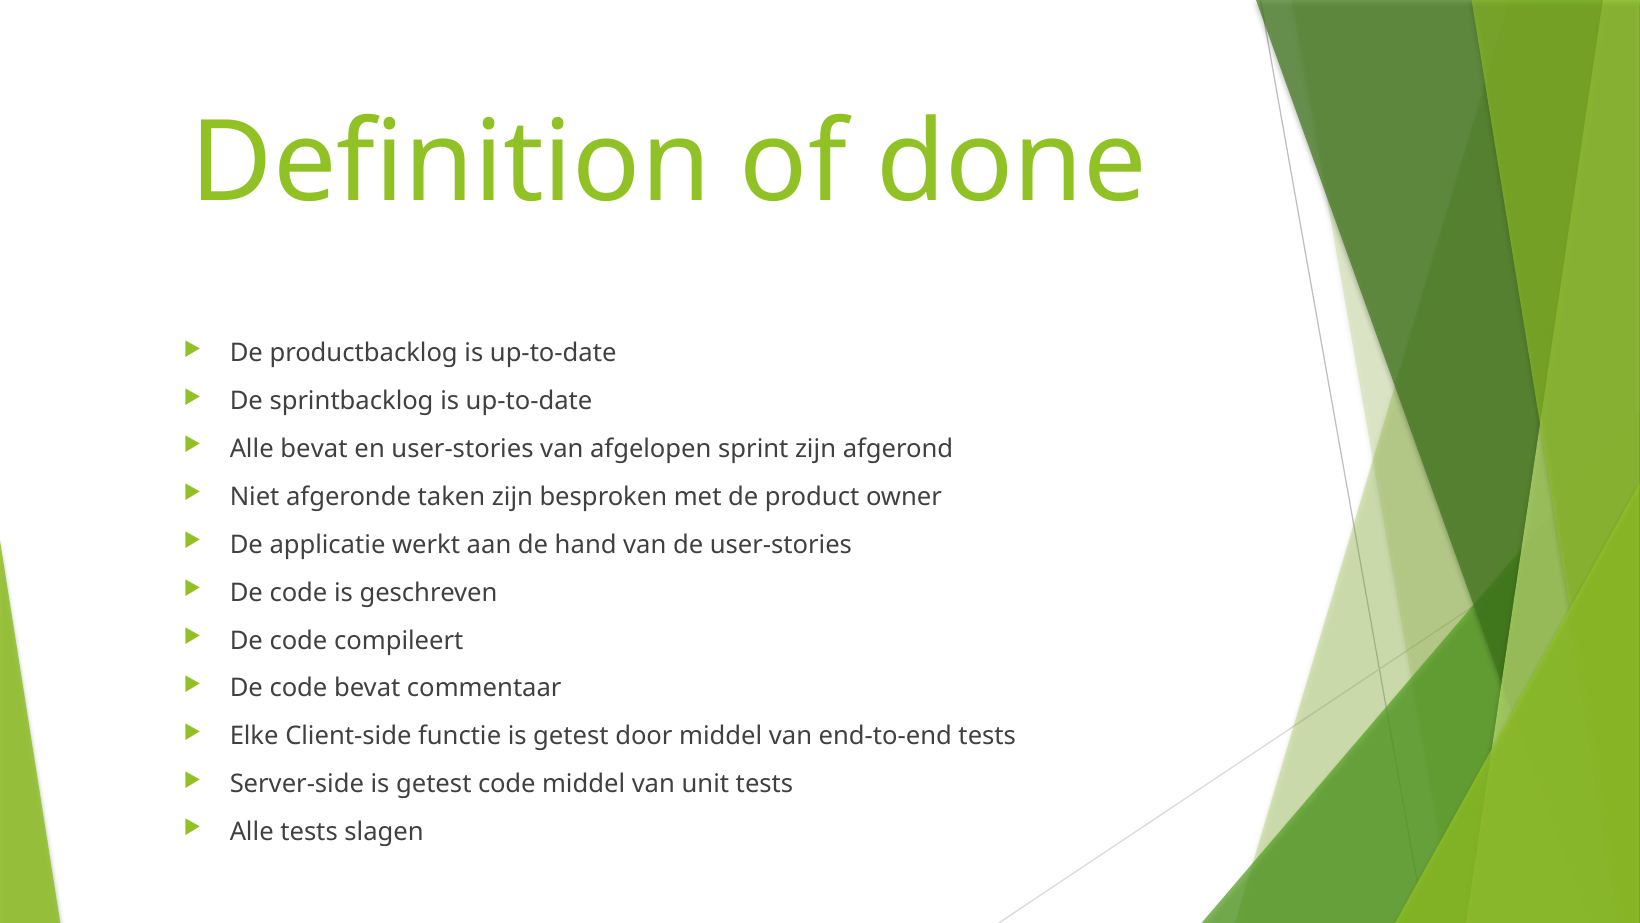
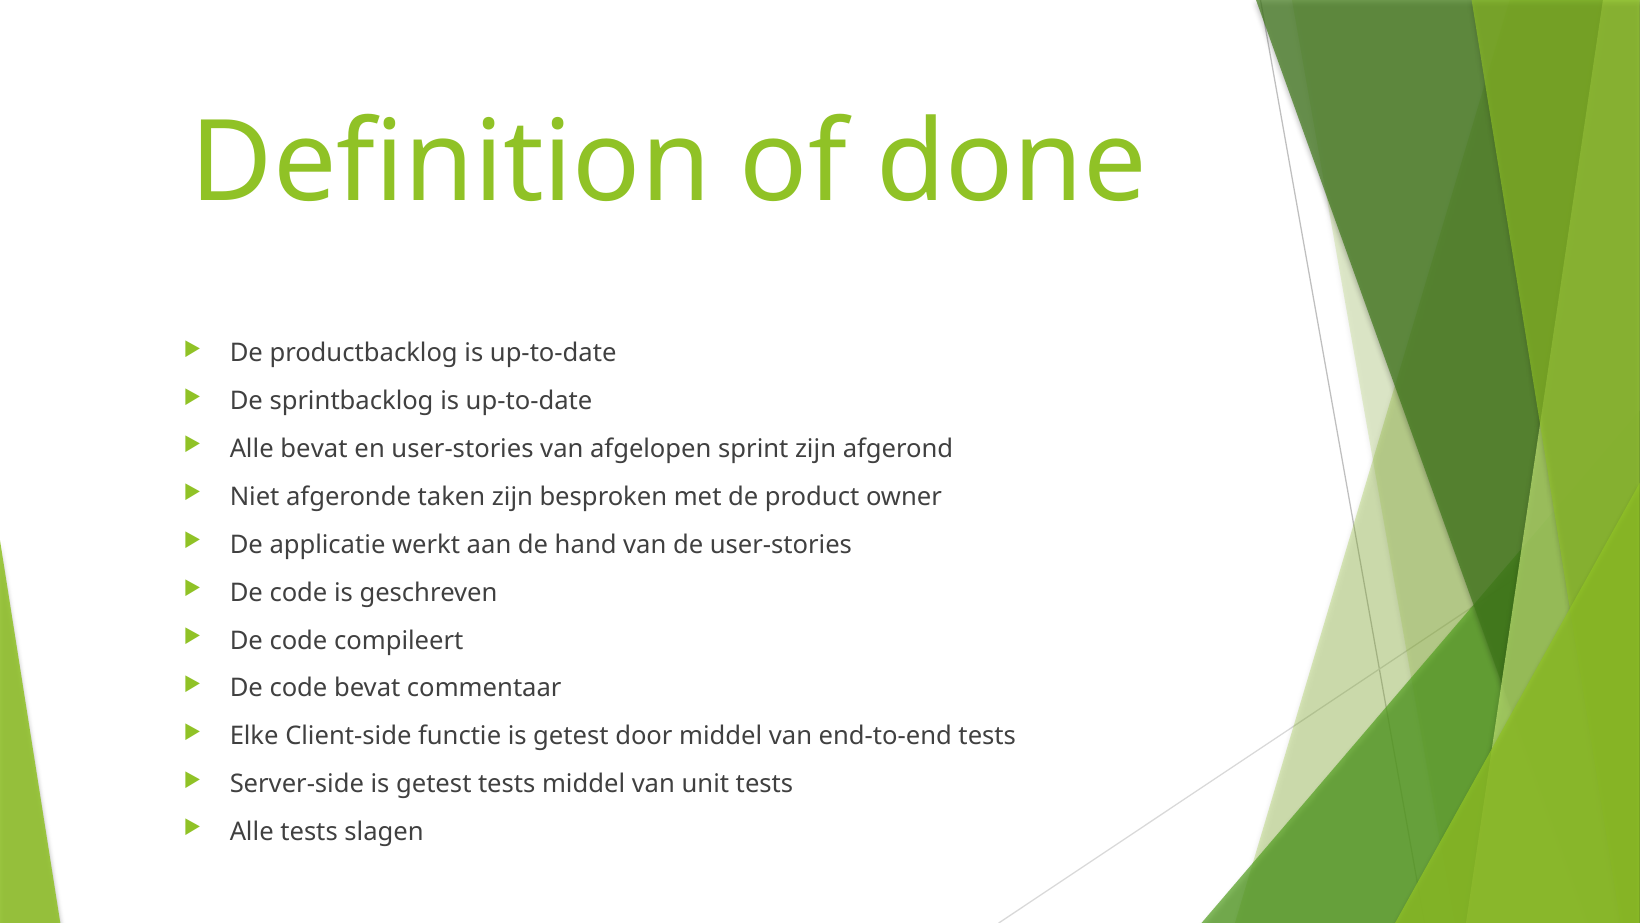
getest code: code -> tests
